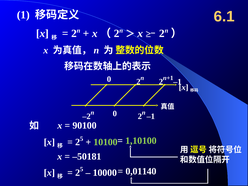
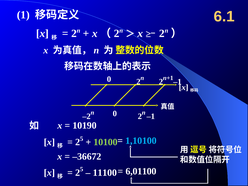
90100: 90100 -> 10190
1,10100 colour: light green -> light blue
–50181: –50181 -> –36672
0,01140: 0,01140 -> 6,01100
10000: 10000 -> 11100
